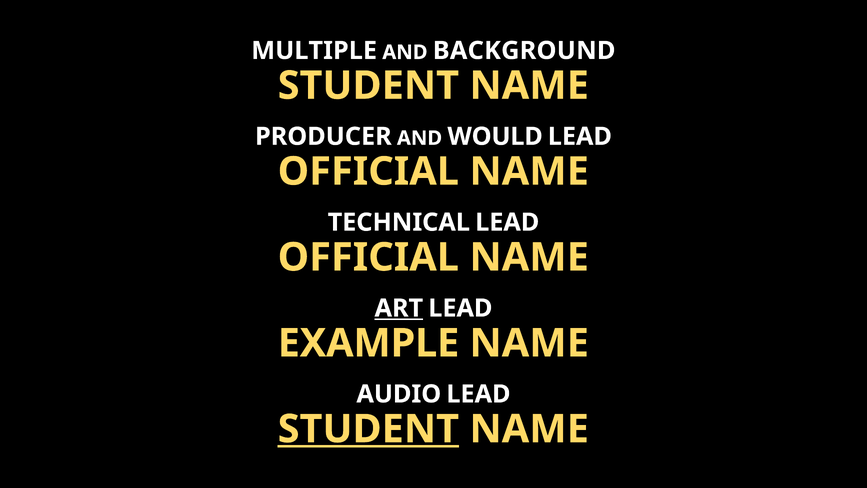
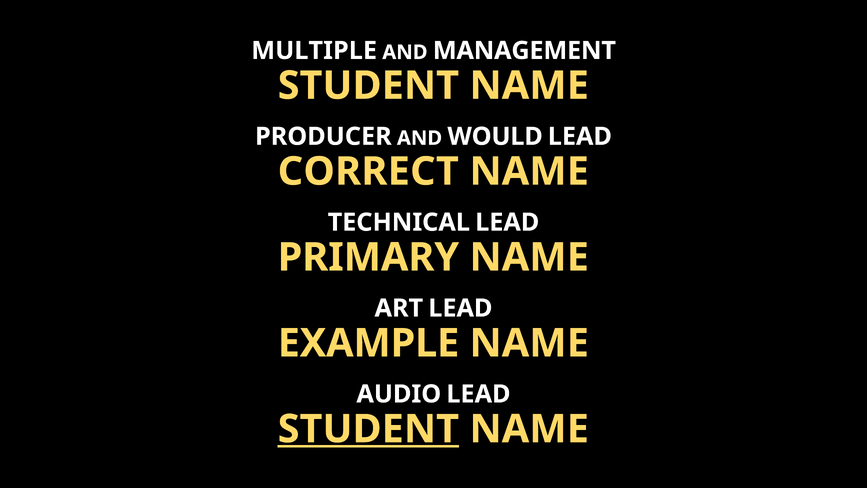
BACKGROUND: BACKGROUND -> MANAGEMENT
OFFICIAL at (368, 171): OFFICIAL -> CORRECT
OFFICIAL at (368, 257): OFFICIAL -> PRIMARY
ART underline: present -> none
